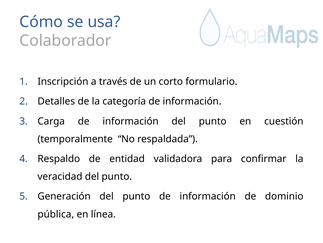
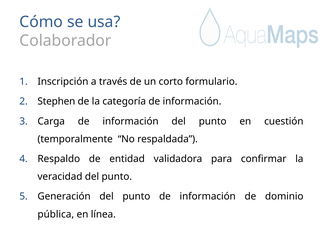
Detalles: Detalles -> Stephen
